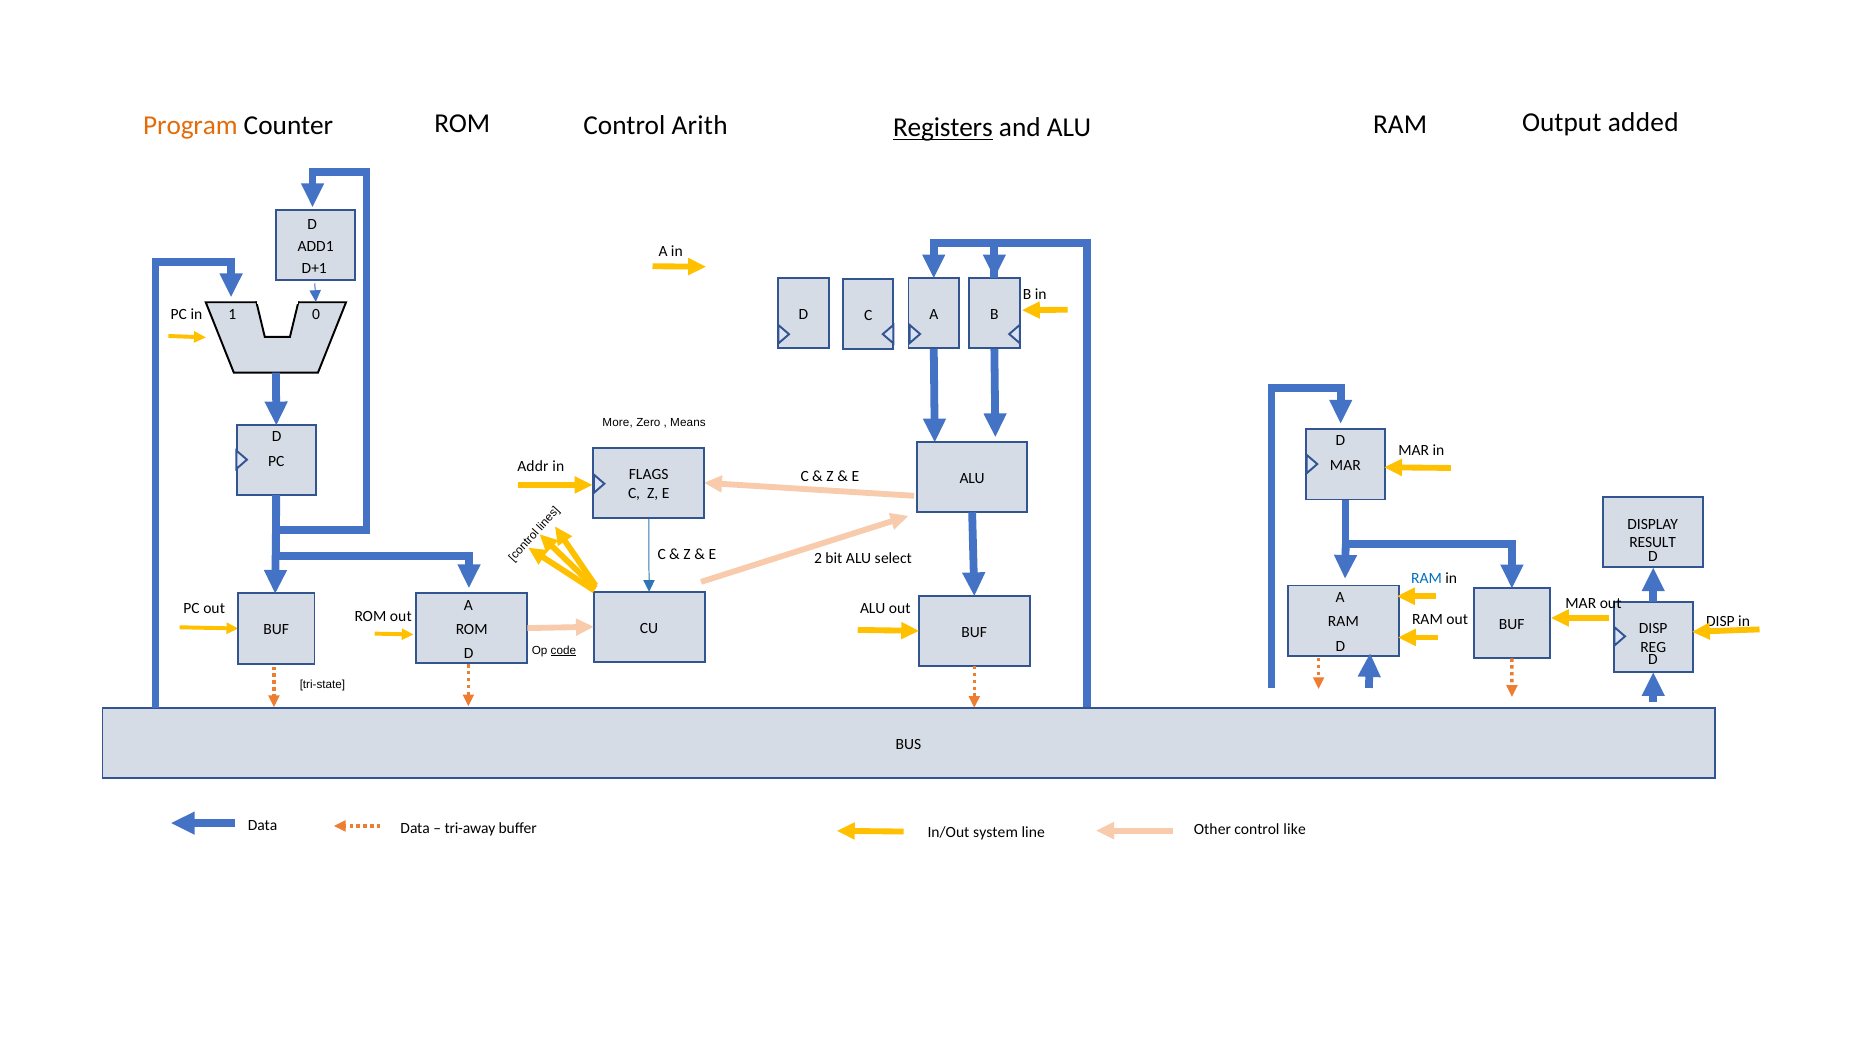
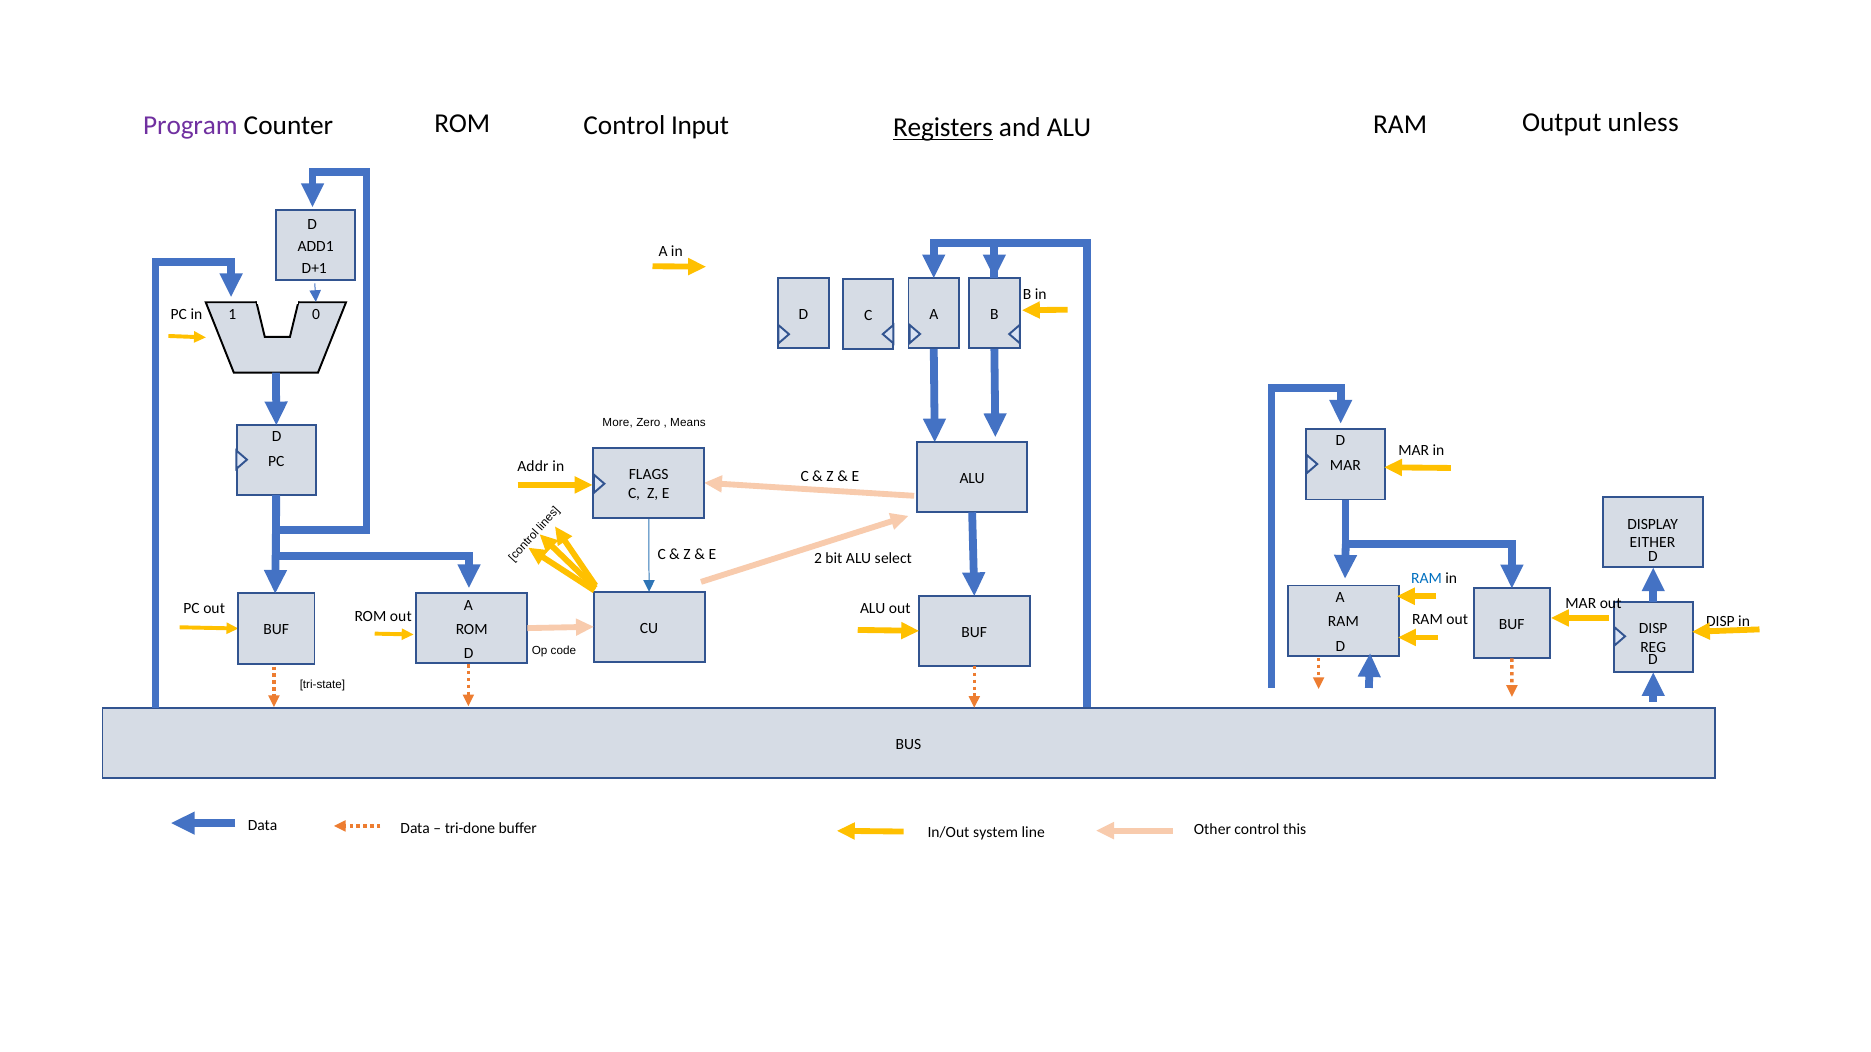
added: added -> unless
Program colour: orange -> purple
Arith: Arith -> Input
RESULT: RESULT -> EITHER
code underline: present -> none
like: like -> this
tri-away: tri-away -> tri-done
